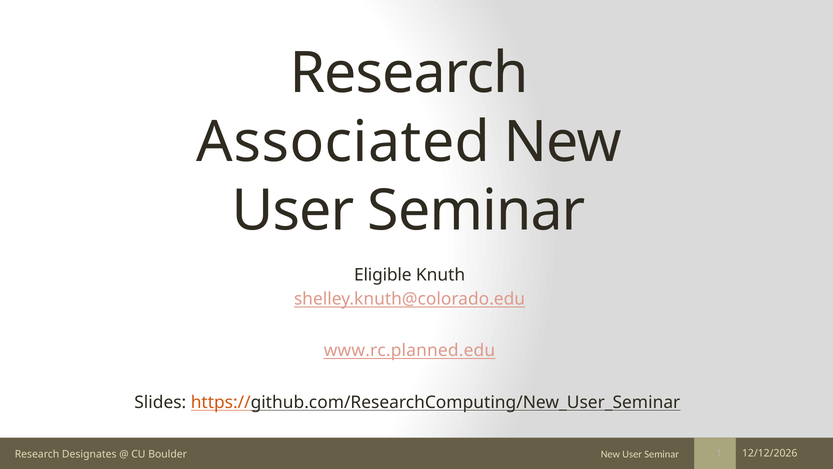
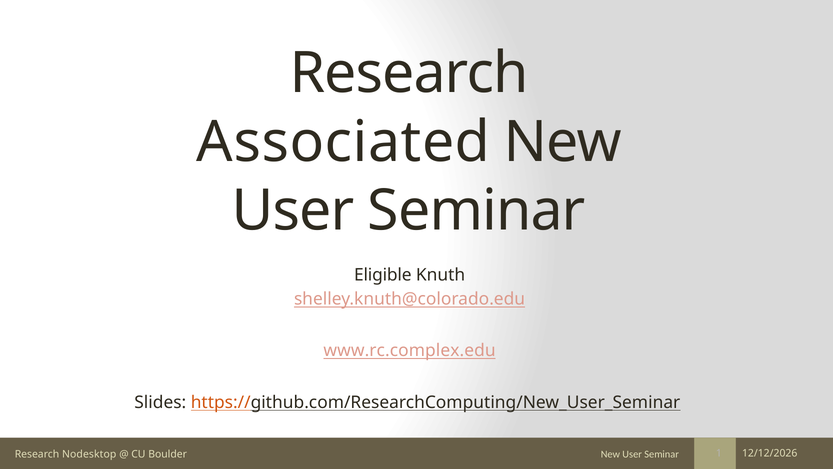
www.rc.planned.edu: www.rc.planned.edu -> www.rc.complex.edu
Designates: Designates -> Nodesktop
